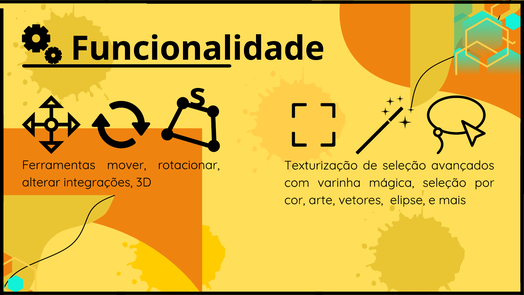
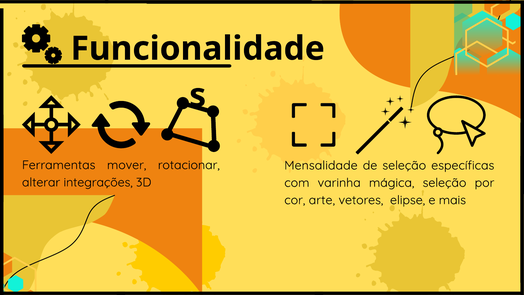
Texturização: Texturização -> Mensalidade
avançados: avançados -> específicas
